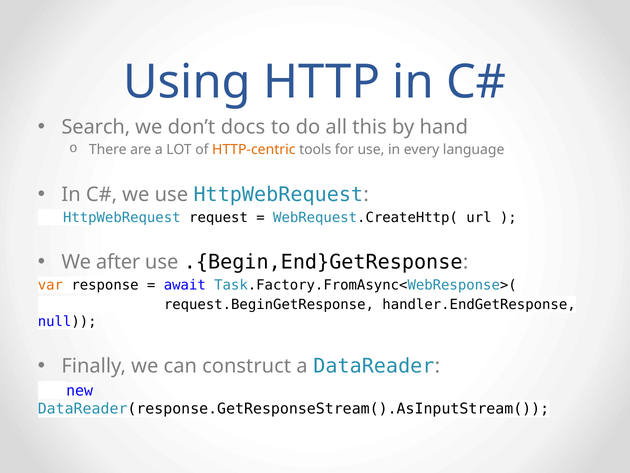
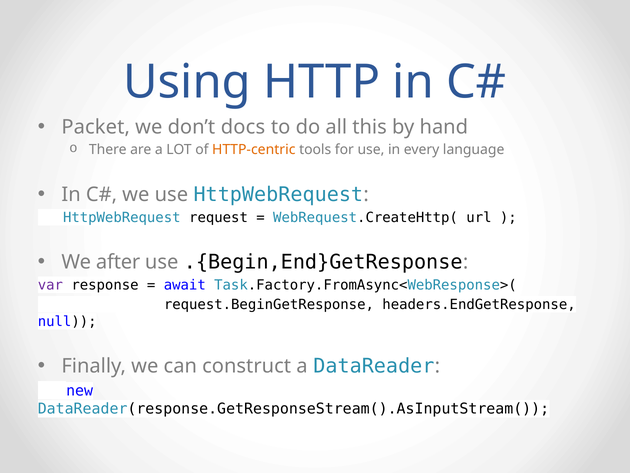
Search: Search -> Packet
var colour: orange -> purple
handler.EndGetResponse: handler.EndGetResponse -> headers.EndGetResponse
